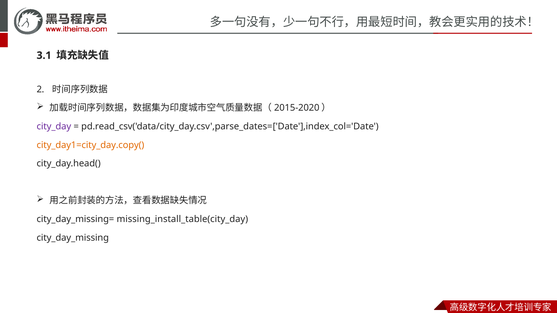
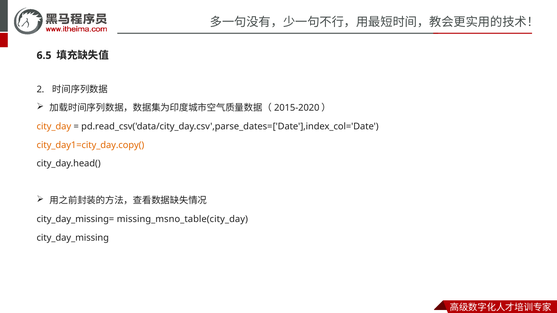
3.1: 3.1 -> 6.5
city_day colour: purple -> orange
missing_install_table(city_day: missing_install_table(city_day -> missing_msno_table(city_day
